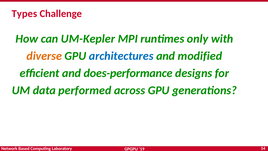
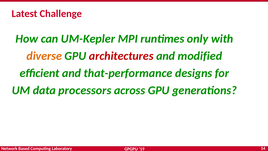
Types: Types -> Latest
architectures colour: blue -> red
does-performance: does-performance -> that-performance
performed: performed -> processors
